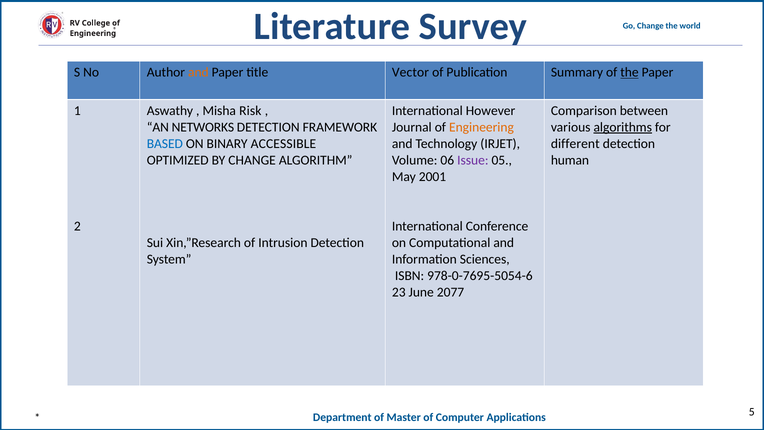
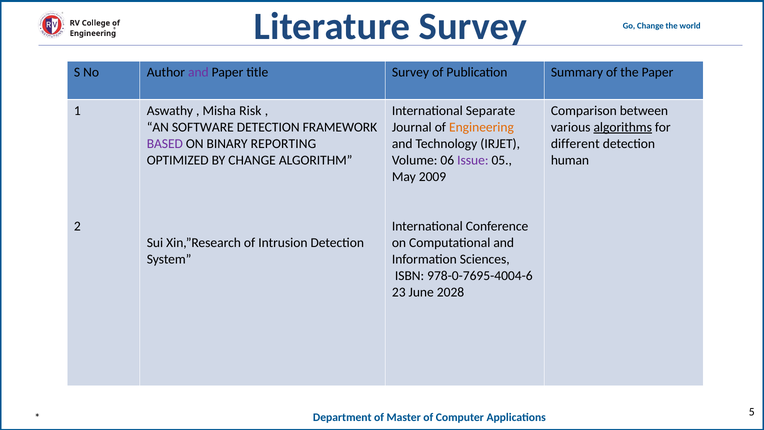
and at (198, 72) colour: orange -> purple
title Vector: Vector -> Survey
the at (630, 72) underline: present -> none
However: However -> Separate
NETWORKS: NETWORKS -> SOFTWARE
BASED colour: blue -> purple
ACCESSIBLE: ACCESSIBLE -> REPORTING
2001: 2001 -> 2009
978-0-7695-5054-6: 978-0-7695-5054-6 -> 978-0-7695-4004-6
2077: 2077 -> 2028
